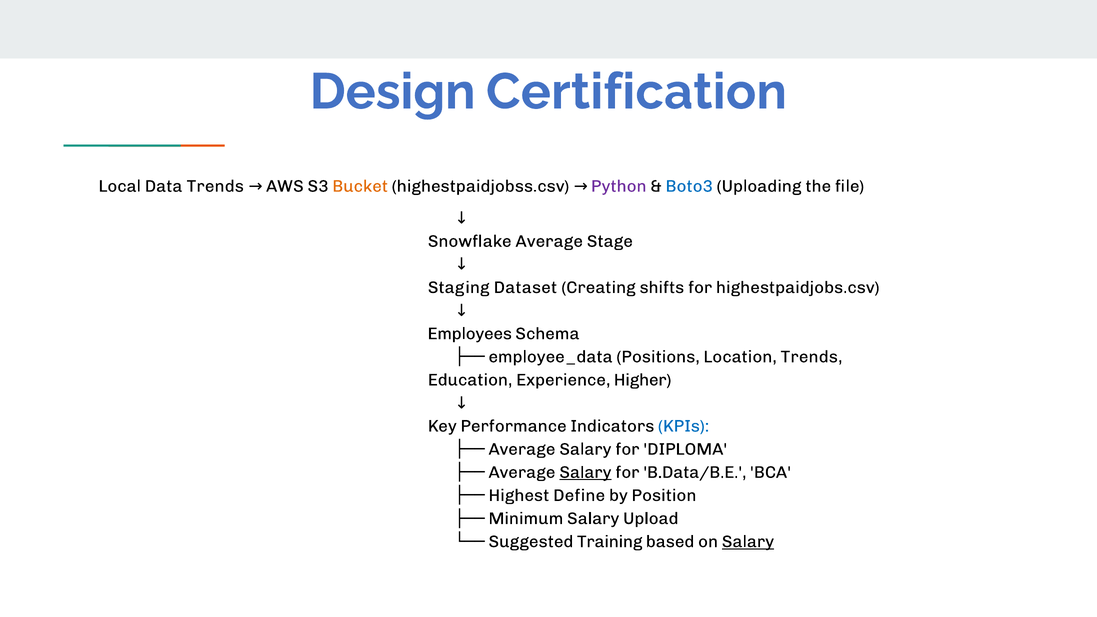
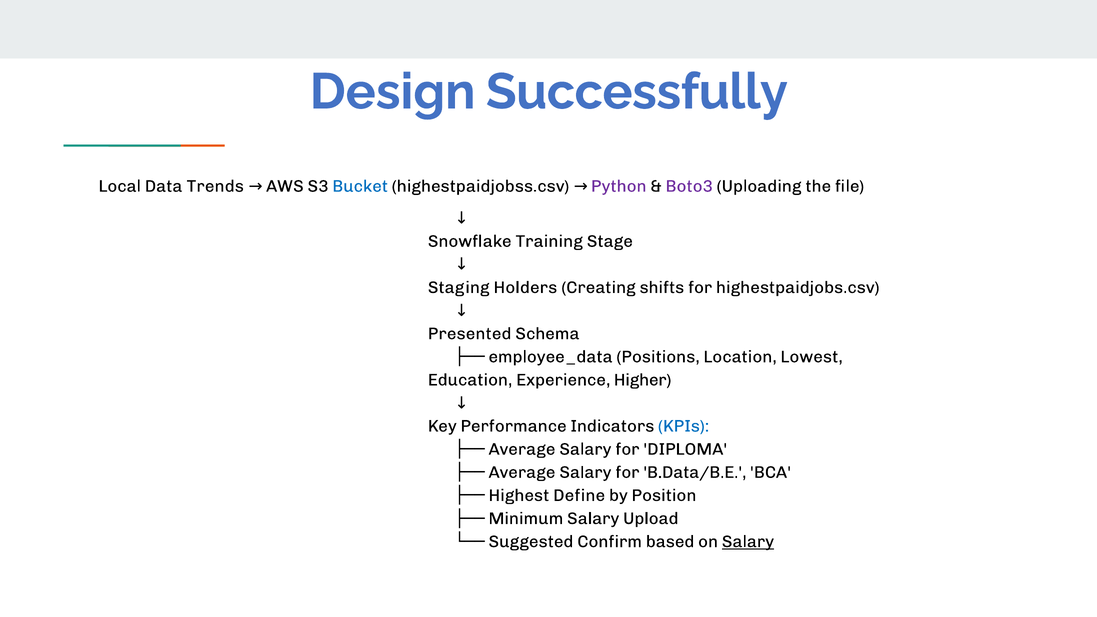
Certification: Certification -> Successfully
Bucket colour: orange -> blue
Boto3 colour: blue -> purple
Average: Average -> Training
Dataset: Dataset -> Holders
Employees: Employees -> Presented
Location Trends: Trends -> Lowest
Salary at (585, 472) underline: present -> none
Training: Training -> Confirm
